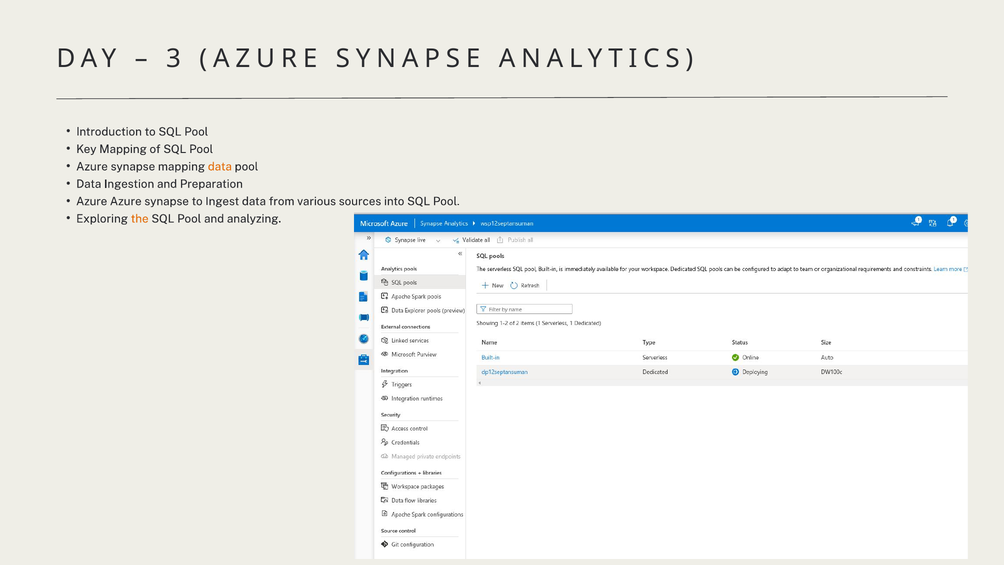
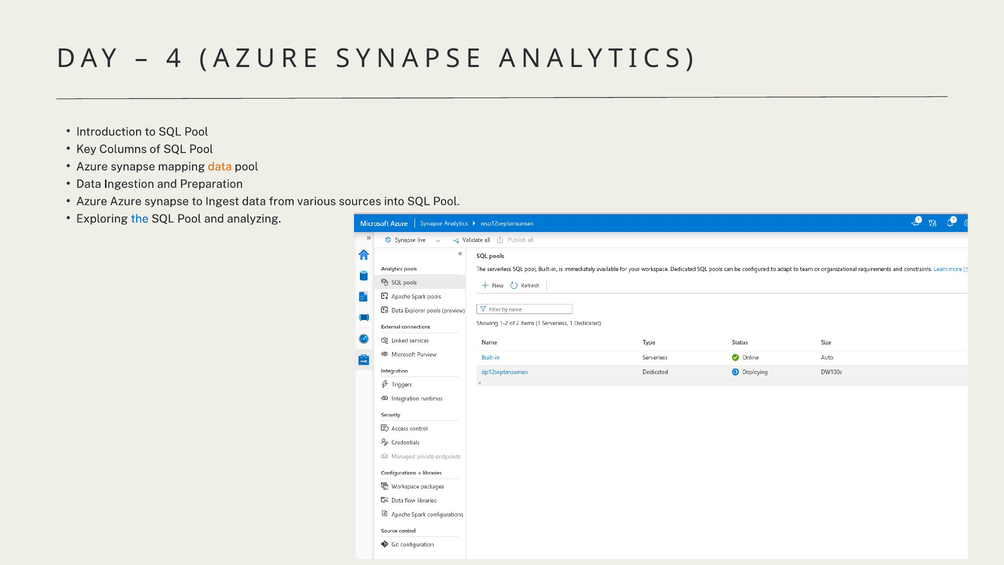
3: 3 -> 4
Key Mapping: Mapping -> Columns
the colour: orange -> blue
